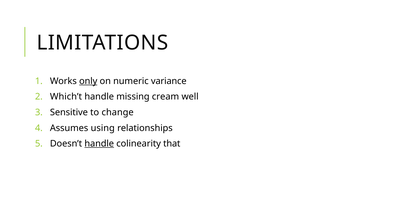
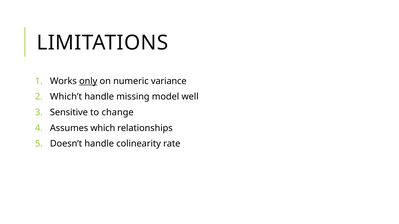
cream: cream -> model
using: using -> which
handle at (99, 144) underline: present -> none
that: that -> rate
